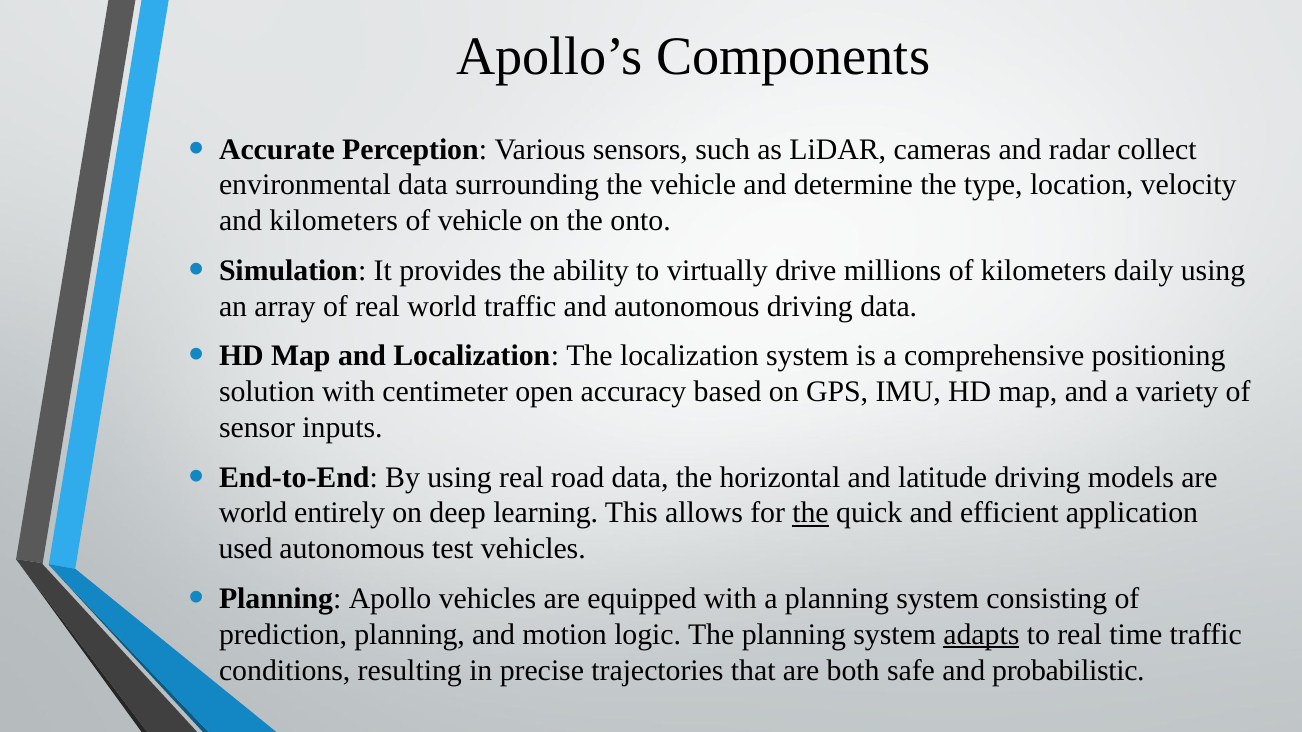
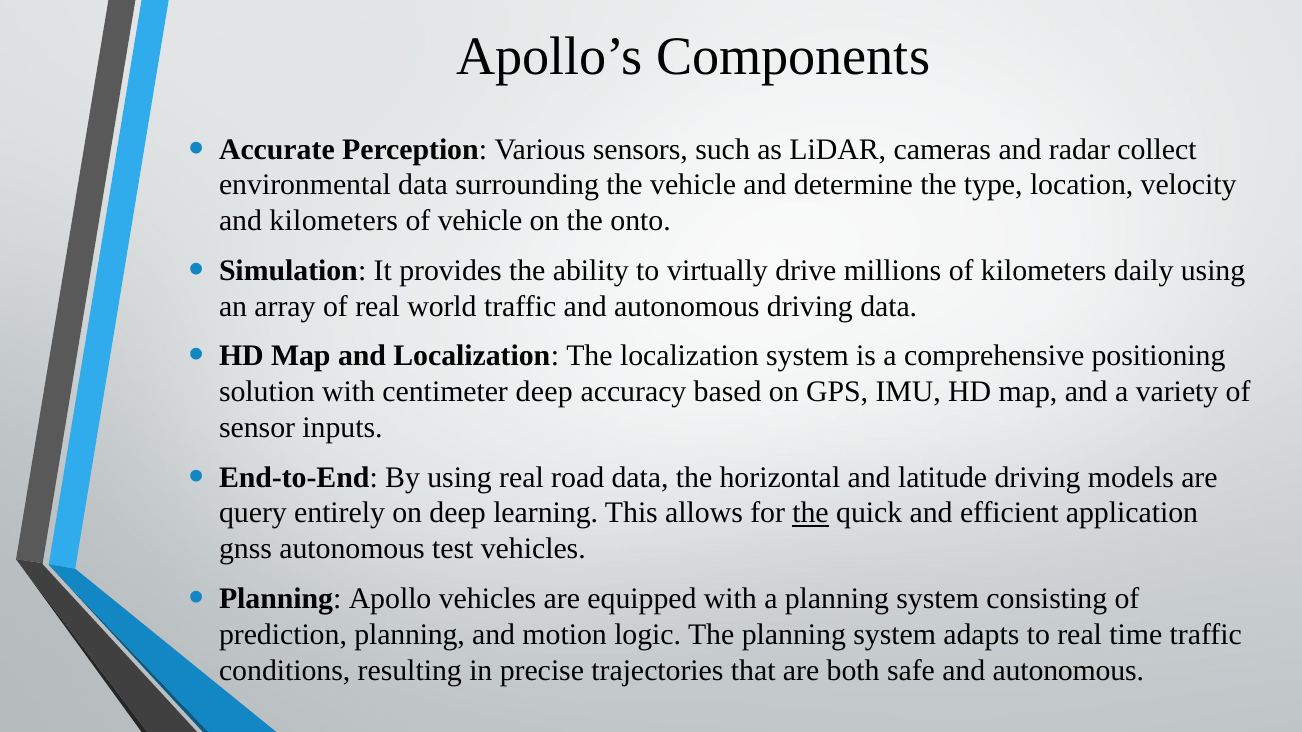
centimeter open: open -> deep
world at (253, 513): world -> query
used: used -> gnss
adapts underline: present -> none
safe and probabilistic: probabilistic -> autonomous
